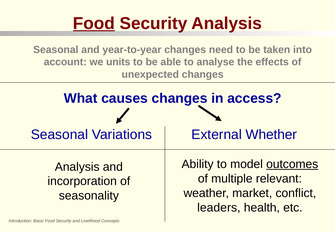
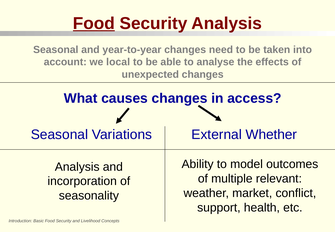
units: units -> local
outcomes underline: present -> none
leaders: leaders -> support
